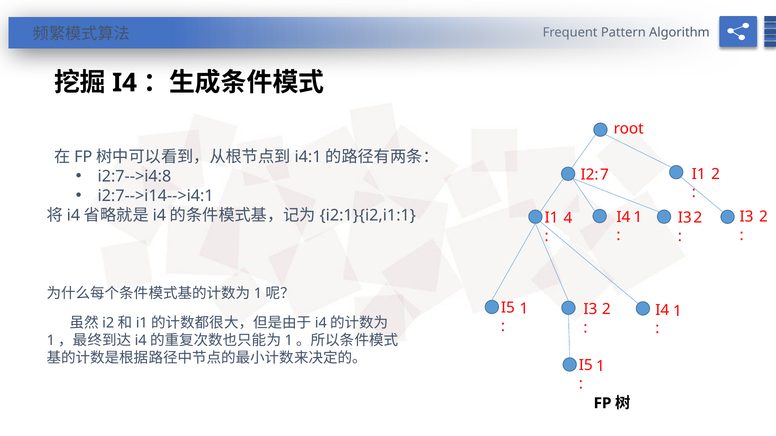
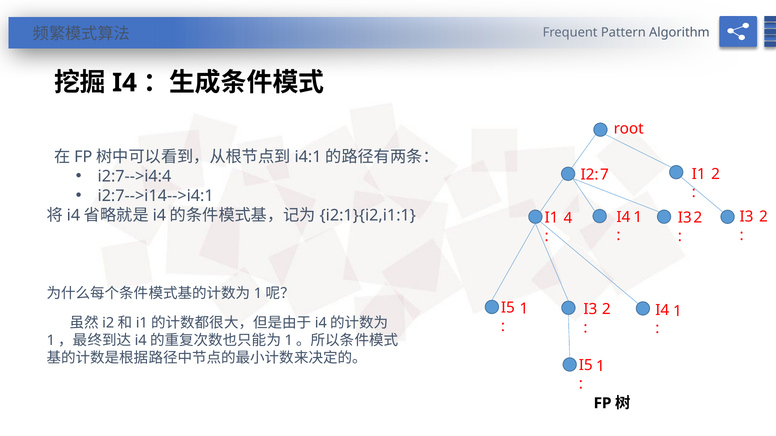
i2:7-->i4:8: i2:7-->i4:8 -> i2:7-->i4:4
